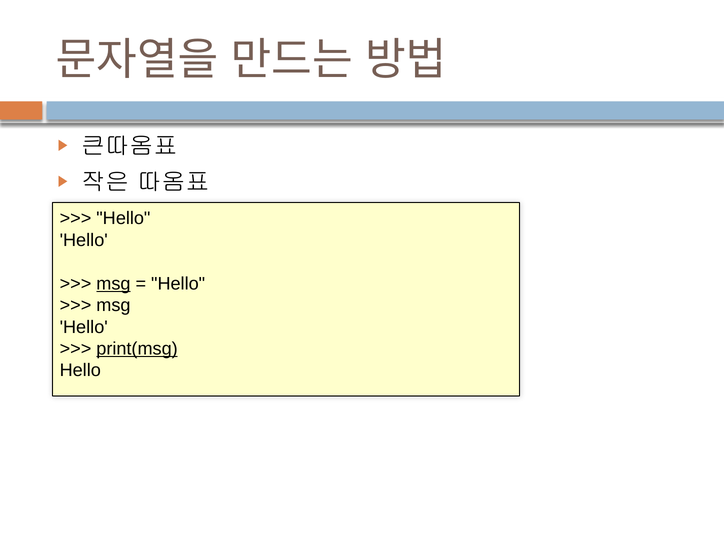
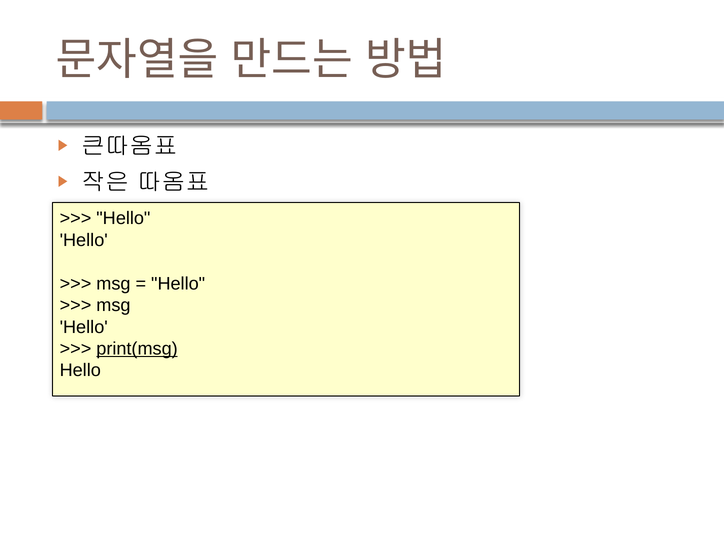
msg at (113, 284) underline: present -> none
